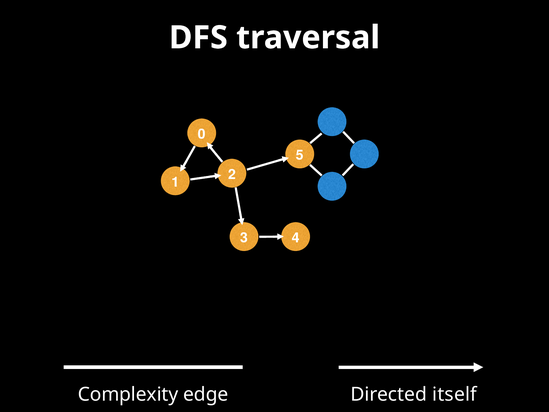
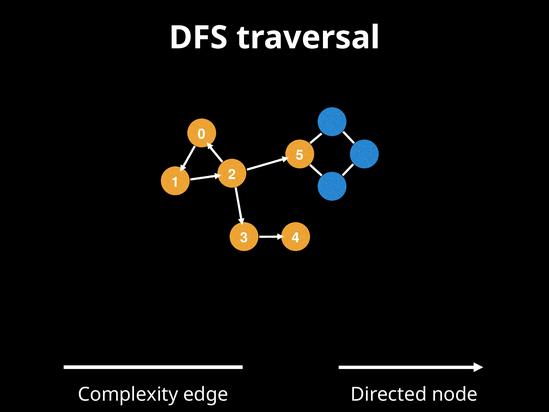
itself: itself -> node
